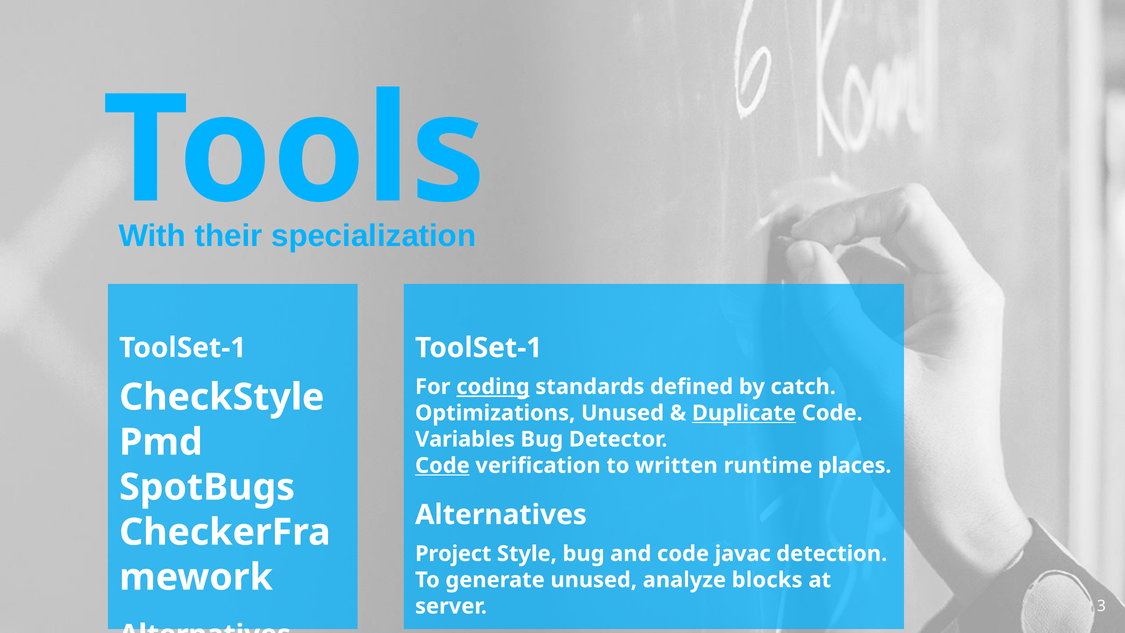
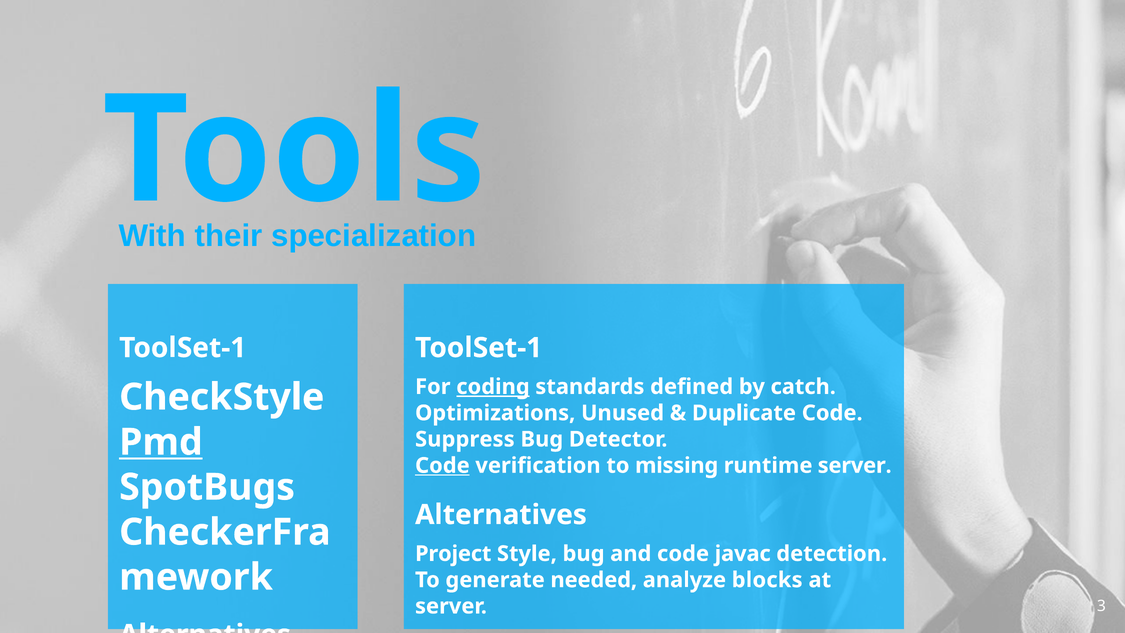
Duplicate underline: present -> none
Variables: Variables -> Suppress
Pmd underline: none -> present
written: written -> missing
runtime places: places -> server
generate unused: unused -> needed
